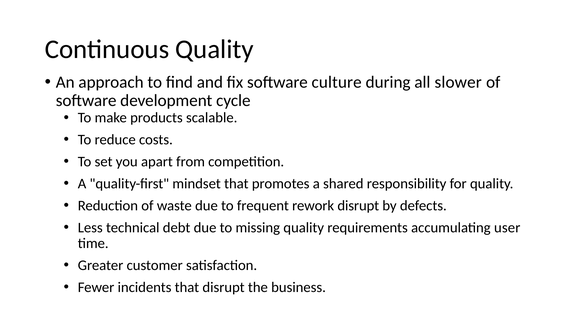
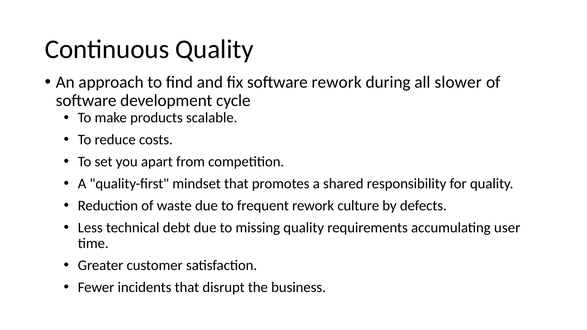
software culture: culture -> rework
rework disrupt: disrupt -> culture
